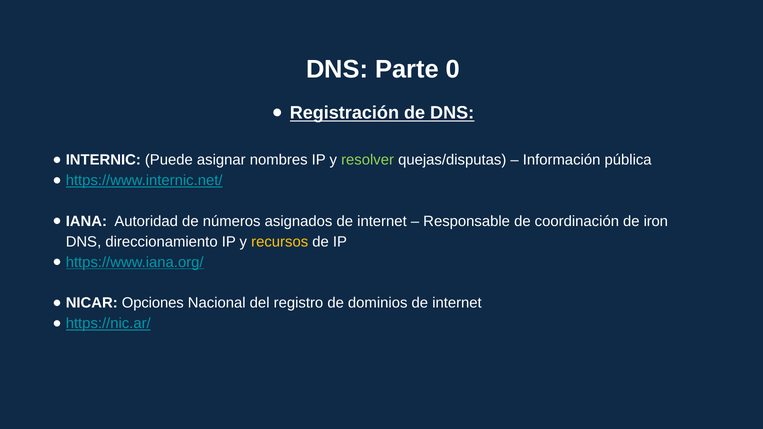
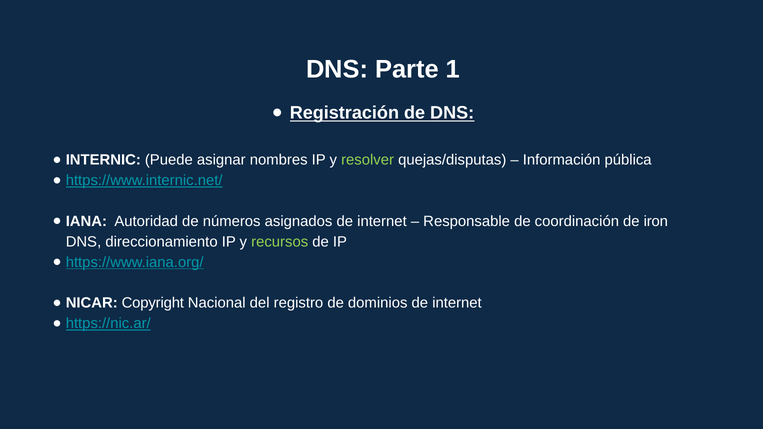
0: 0 -> 1
recursos colour: yellow -> light green
Opciones: Opciones -> Copyright
